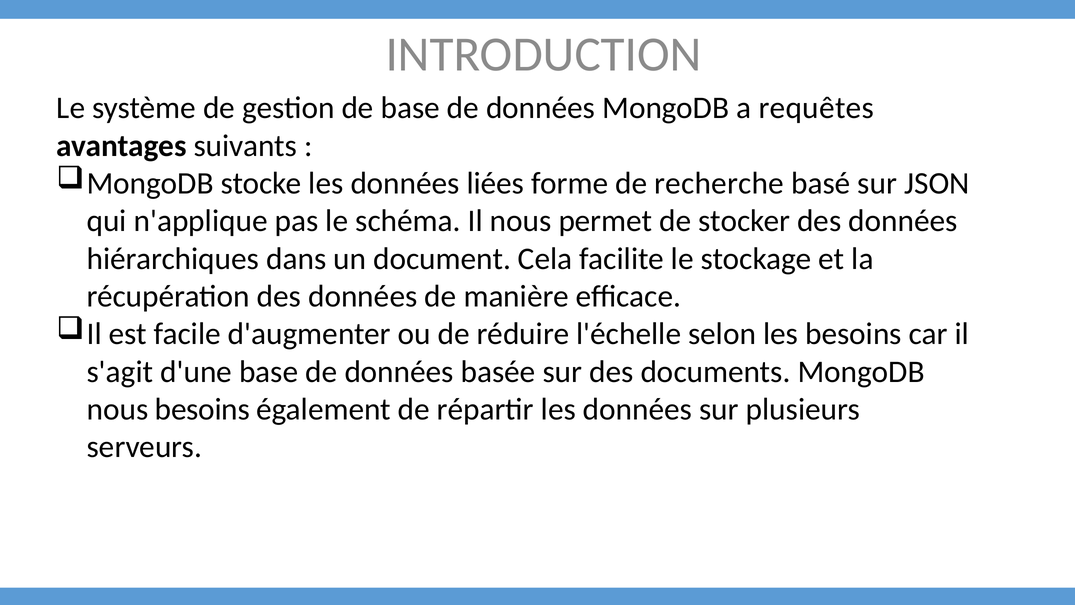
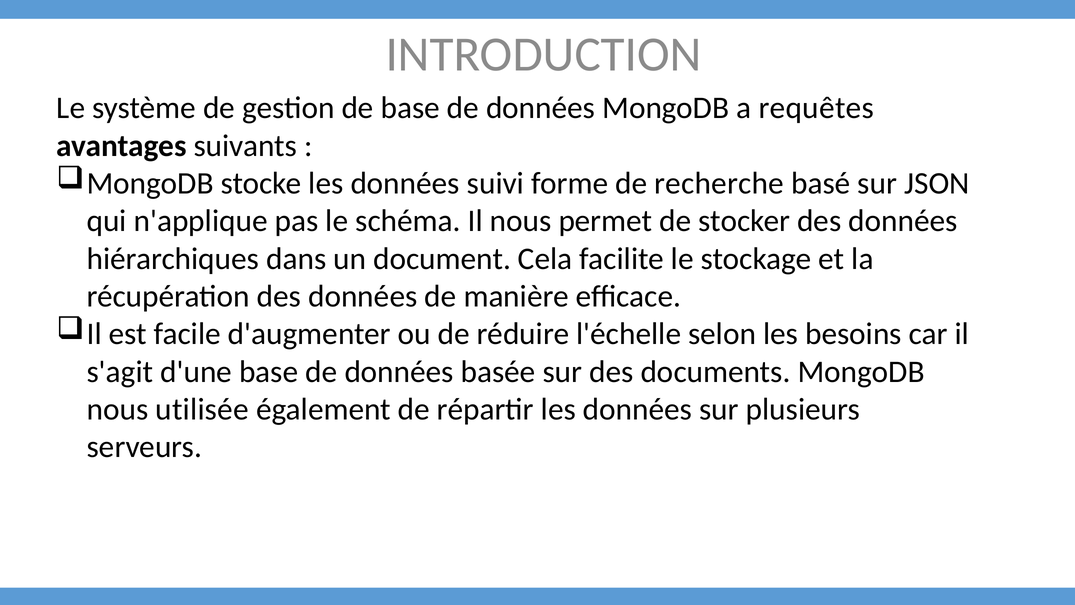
liées: liées -> suivi
nous besoins: besoins -> utilisée
